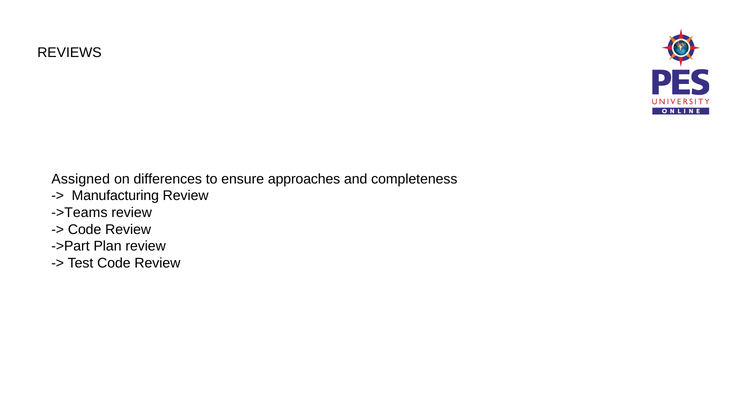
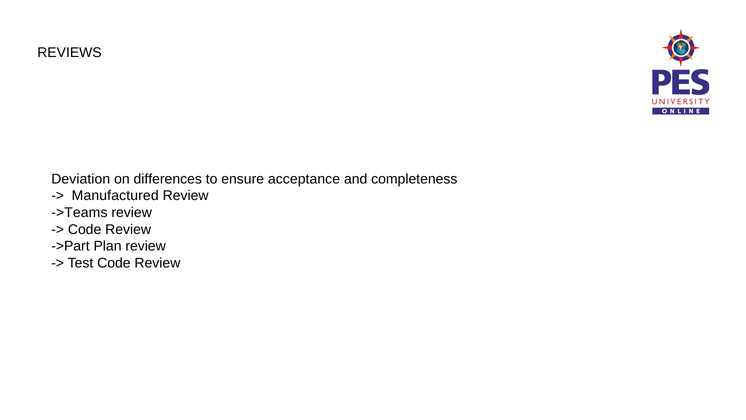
Assigned: Assigned -> Deviation
approaches: approaches -> acceptance
Manufacturing: Manufacturing -> Manufactured
